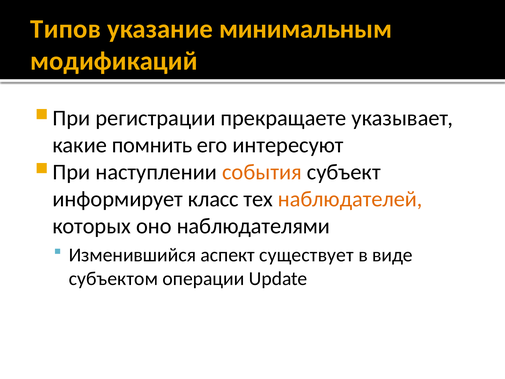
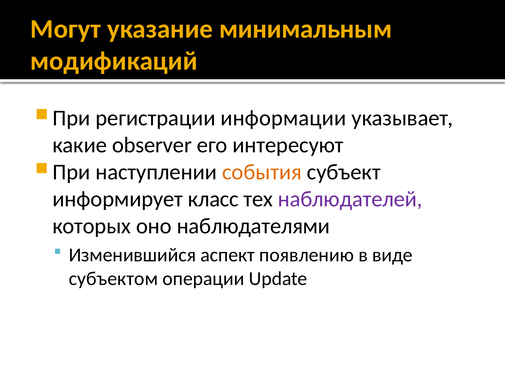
Типов: Типов -> Могут
прекращаете: прекращаете -> информации
помнить: помнить -> observer
наблюдателей colour: orange -> purple
существует: существует -> появлению
